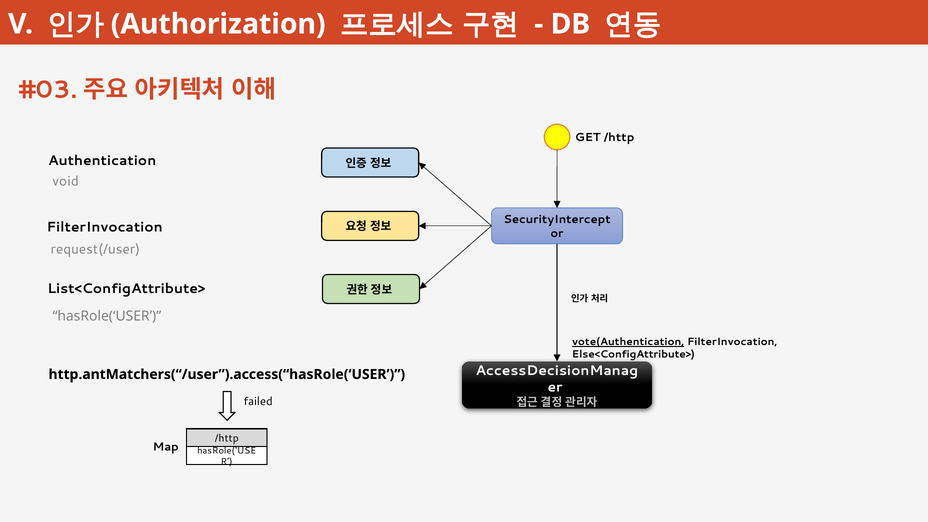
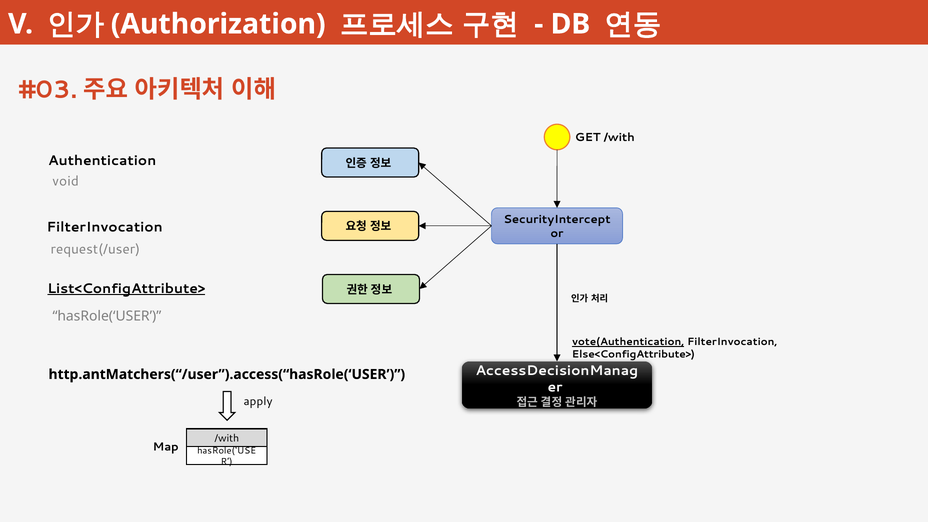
GET /http: /http -> /with
List<ConfigAttribute> underline: none -> present
failed: failed -> apply
/http at (227, 438): /http -> /with
